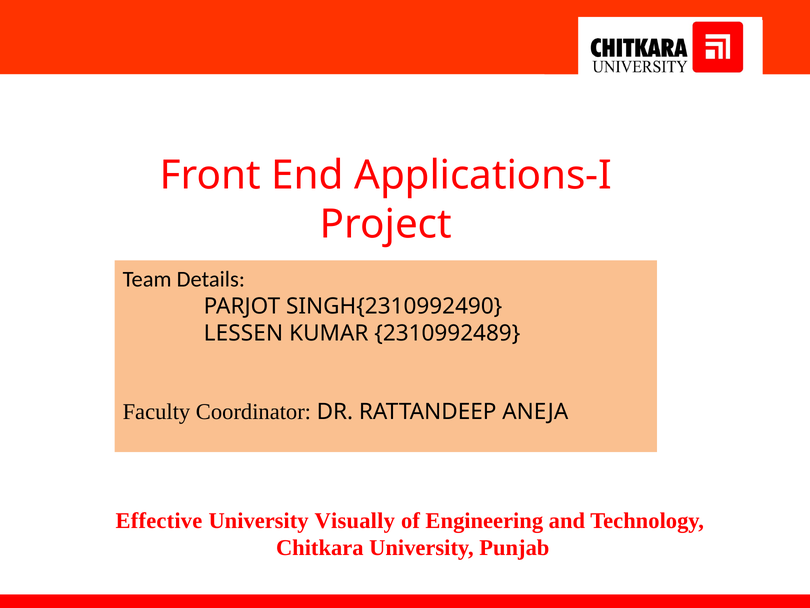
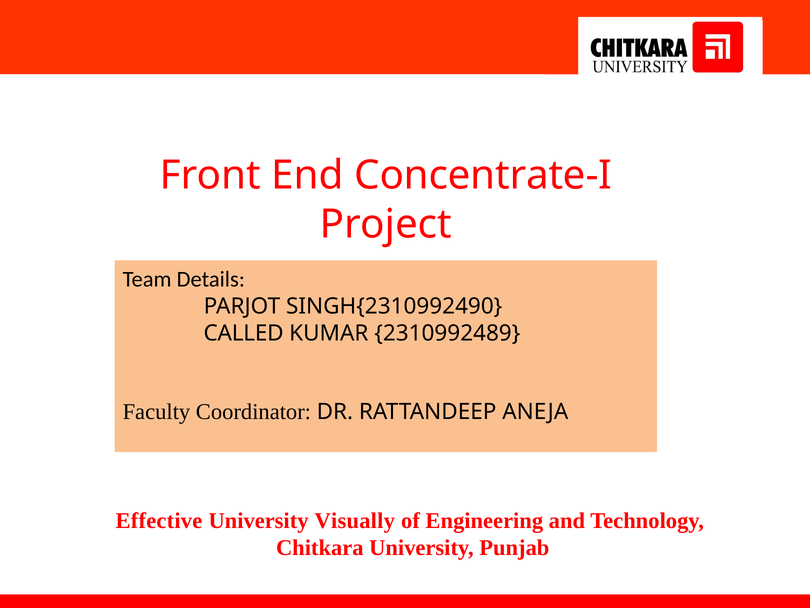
Applications-I: Applications-I -> Concentrate-I
LESSEN: LESSEN -> CALLED
